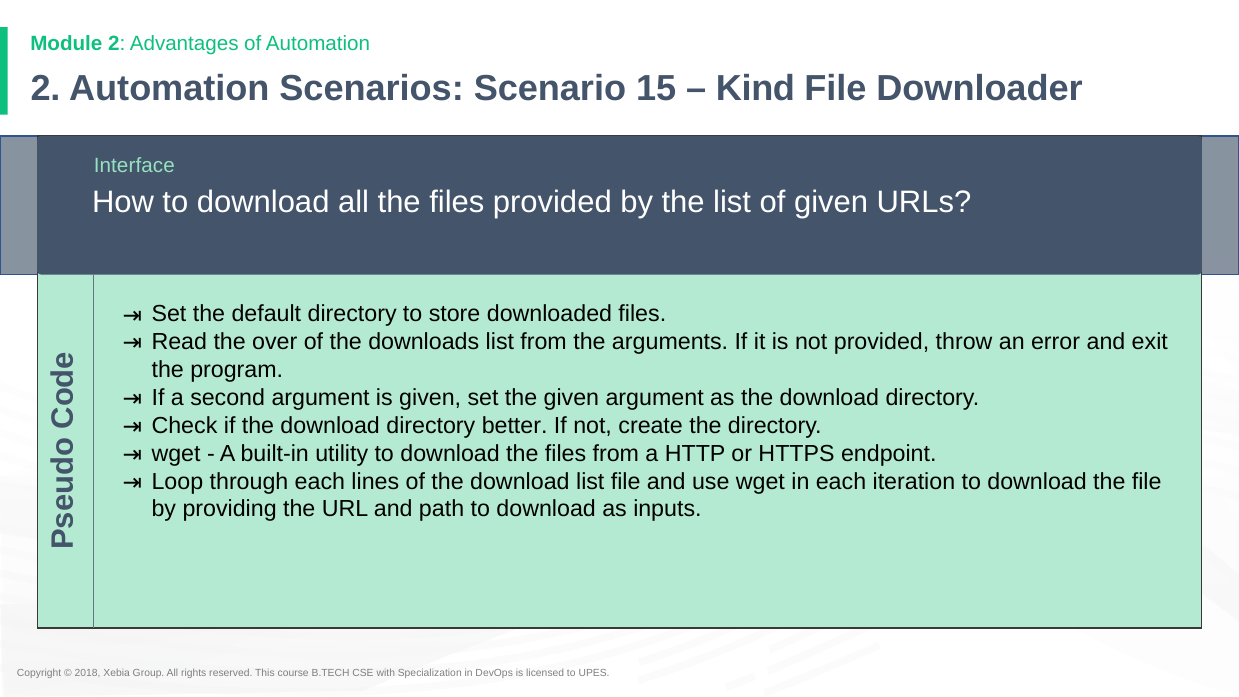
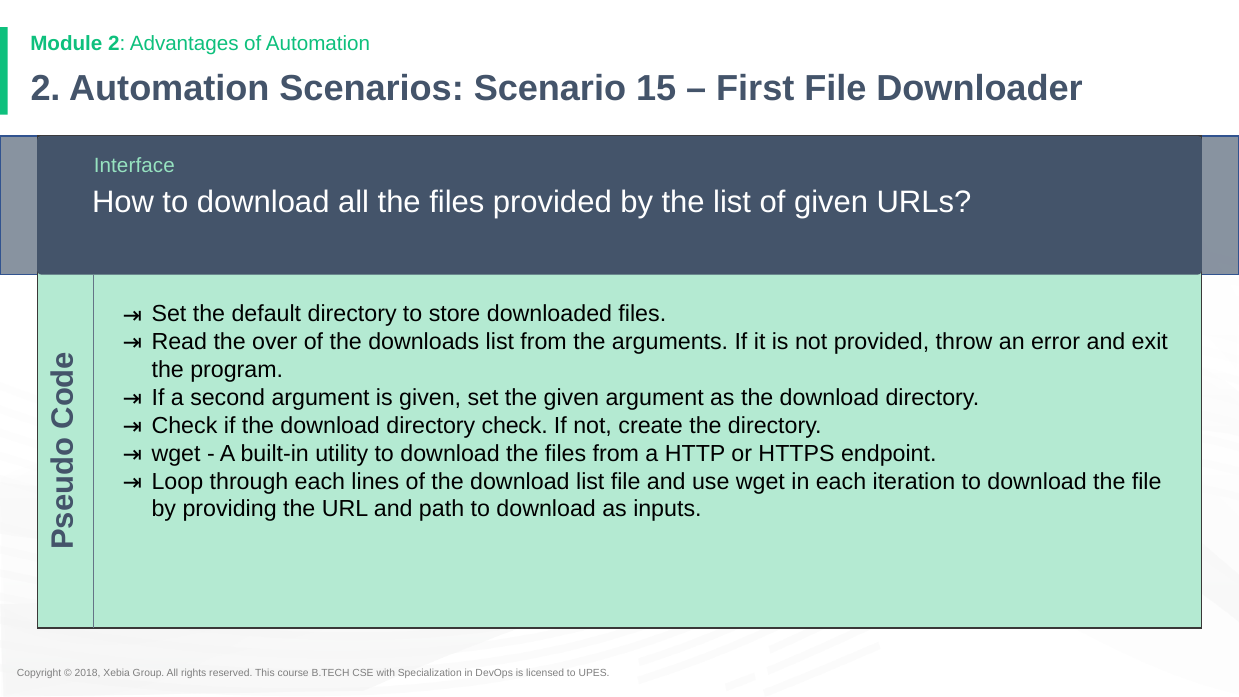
Kind: Kind -> First
directory better: better -> check
